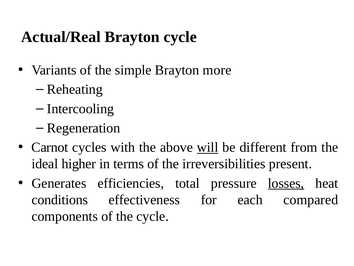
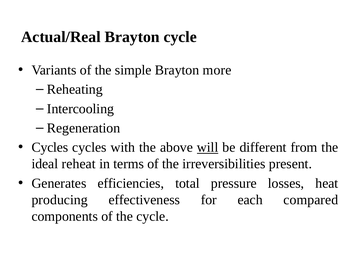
Carnot at (50, 147): Carnot -> Cycles
higher: higher -> reheat
losses underline: present -> none
conditions: conditions -> producing
